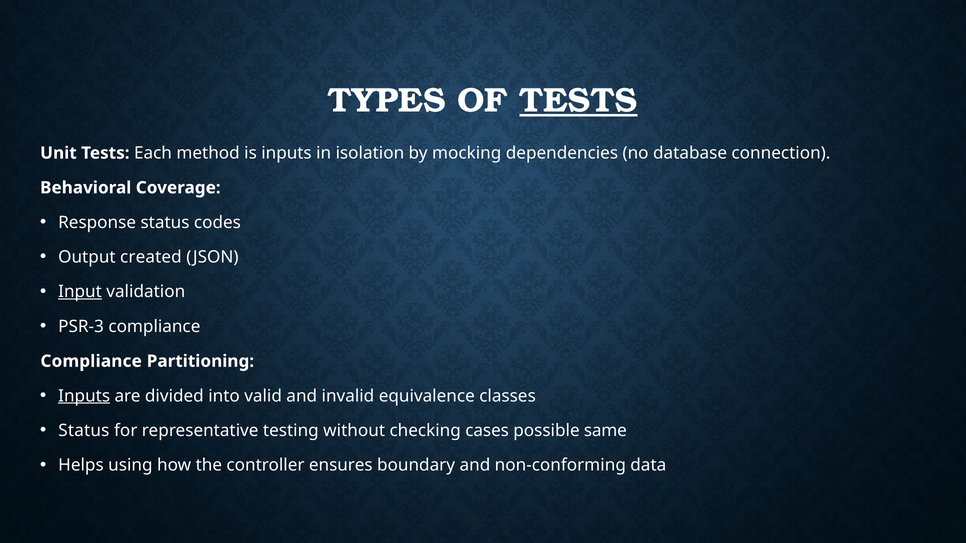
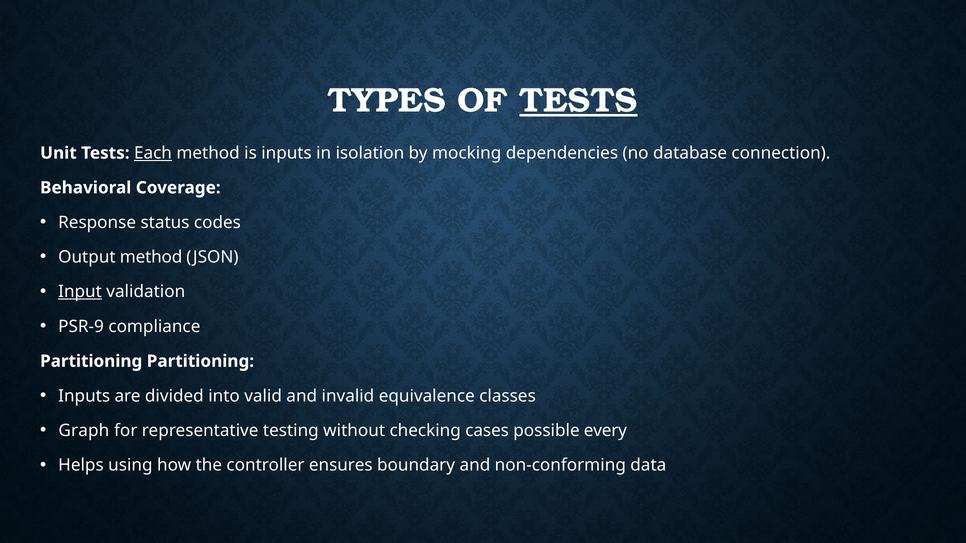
Each underline: none -> present
Output created: created -> method
PSR-3: PSR-3 -> PSR-9
Compliance at (91, 361): Compliance -> Partitioning
Inputs at (84, 396) underline: present -> none
Status at (84, 431): Status -> Graph
same: same -> every
